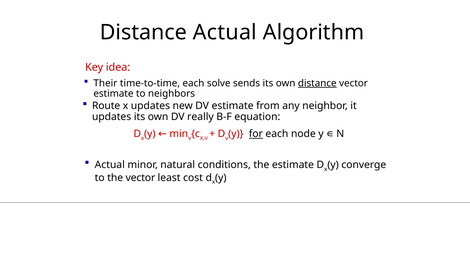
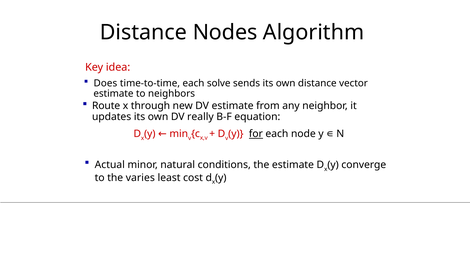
Distance Actual: Actual -> Nodes
Their: Their -> Does
distance at (317, 83) underline: present -> none
x updates: updates -> through
the vector: vector -> varies
